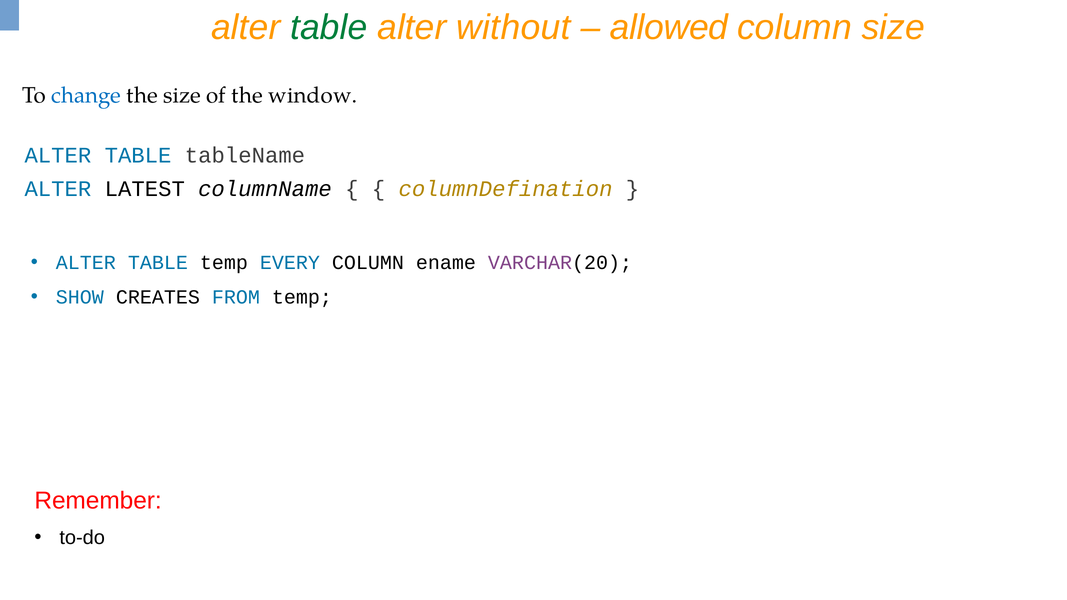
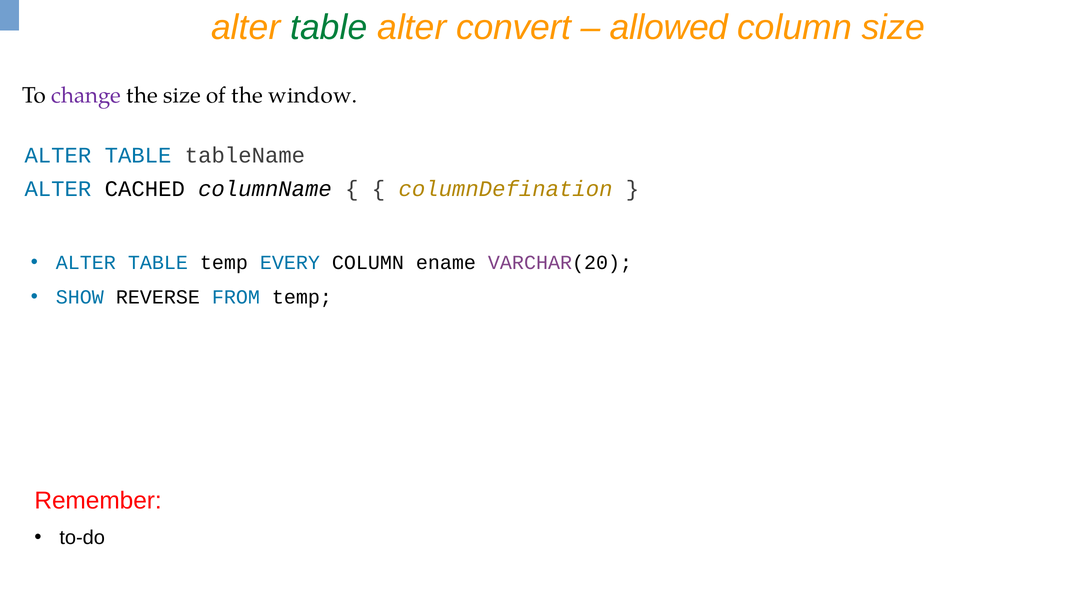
without: without -> convert
change colour: blue -> purple
LATEST: LATEST -> CACHED
CREATES: CREATES -> REVERSE
